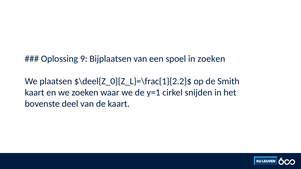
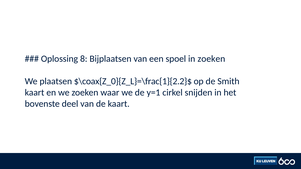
9: 9 -> 8
$\deel{Z_0}{Z_L}=\frac{1}{2.2}$: $\deel{Z_0}{Z_L}=\frac{1}{2.2}$ -> $\coax{Z_0}{Z_L}=\frac{1}{2.2}$
